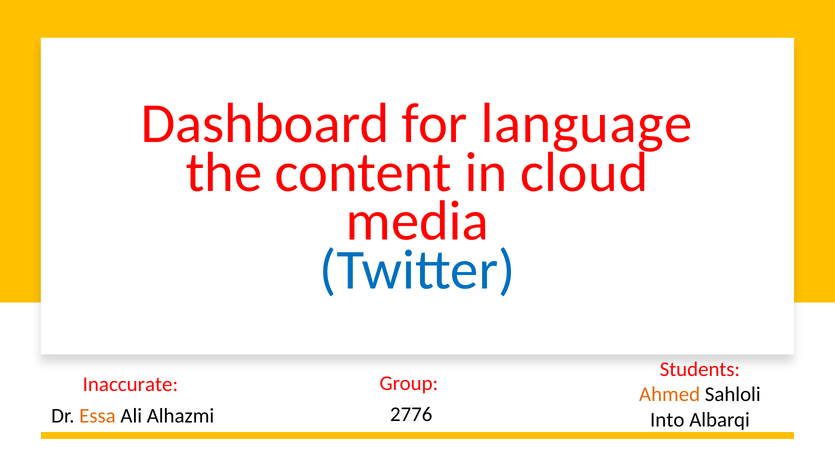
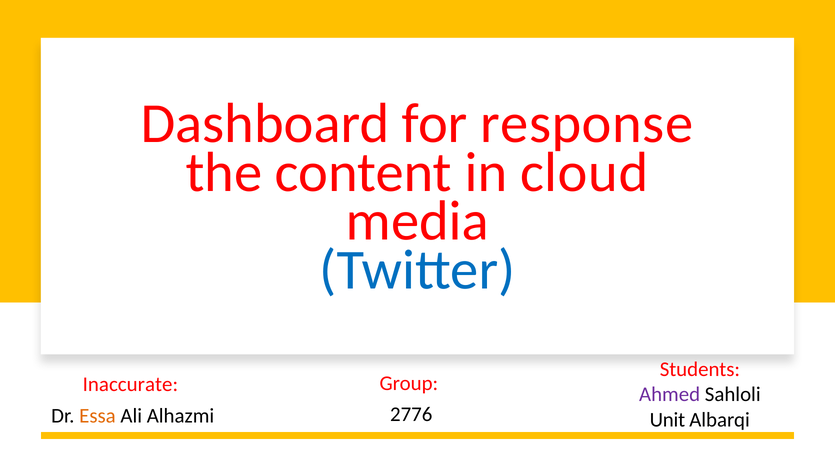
language: language -> response
Ahmed colour: orange -> purple
Into: Into -> Unit
